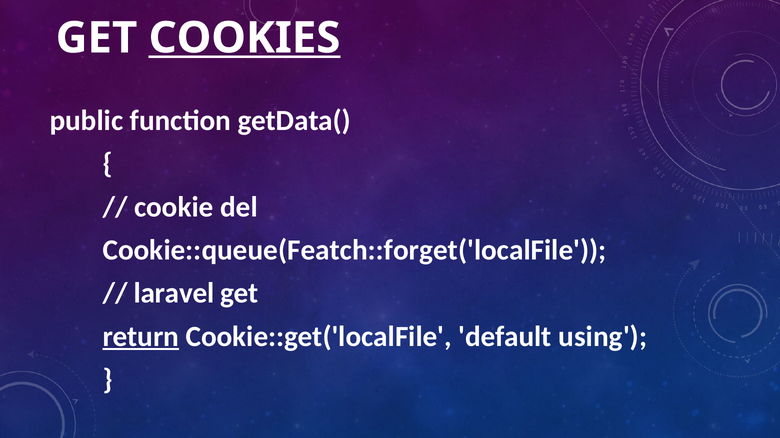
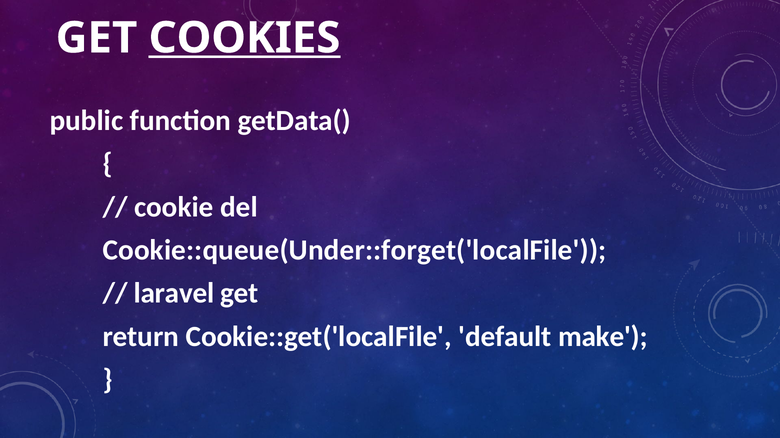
Cookie::queue(Featch::forget('localFile: Cookie::queue(Featch::forget('localFile -> Cookie::queue(Under::forget('localFile
return underline: present -> none
using: using -> make
